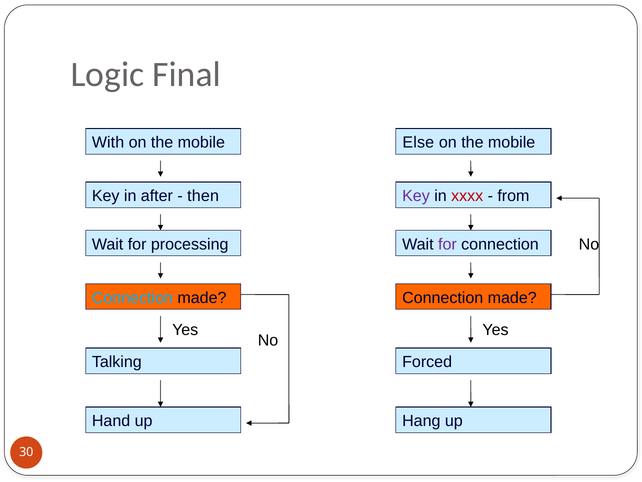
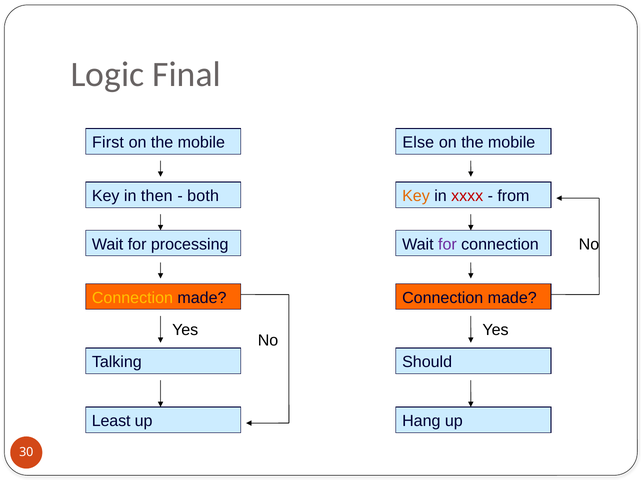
With: With -> First
after: after -> then
then: then -> both
Key at (416, 196) colour: purple -> orange
Connection at (132, 297) colour: light blue -> yellow
Forced: Forced -> Should
Hand: Hand -> Least
